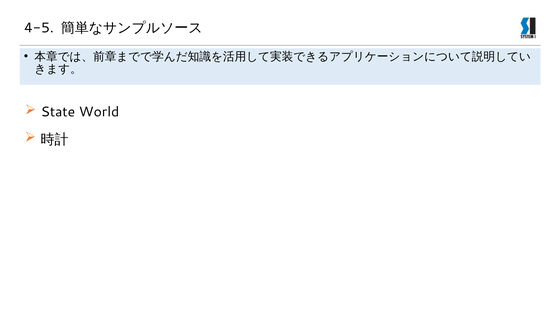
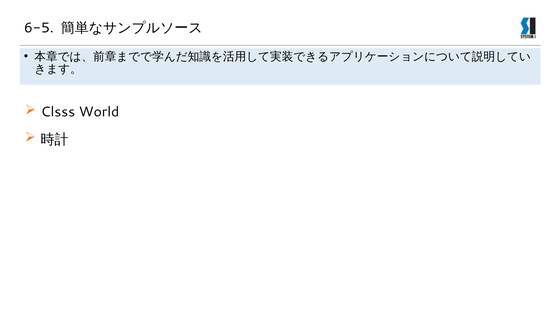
4-5: 4-5 -> 6-5
State: State -> Clsss
